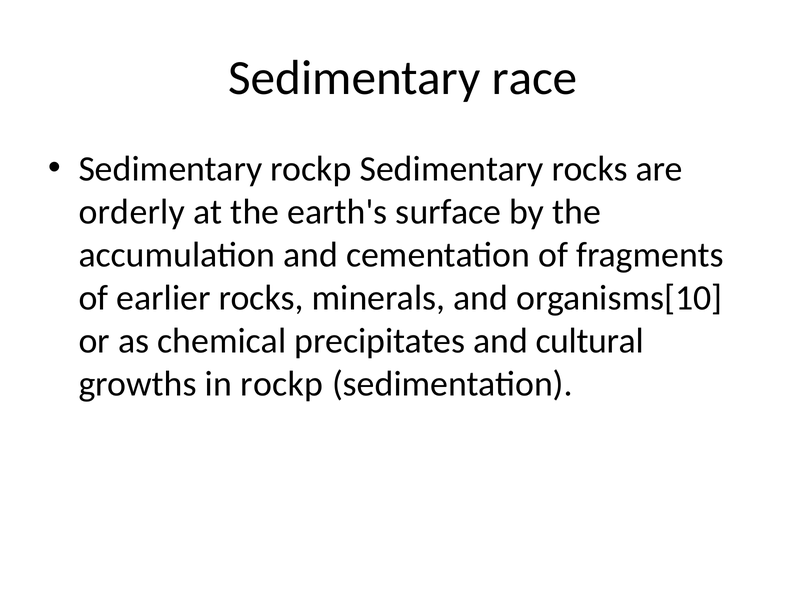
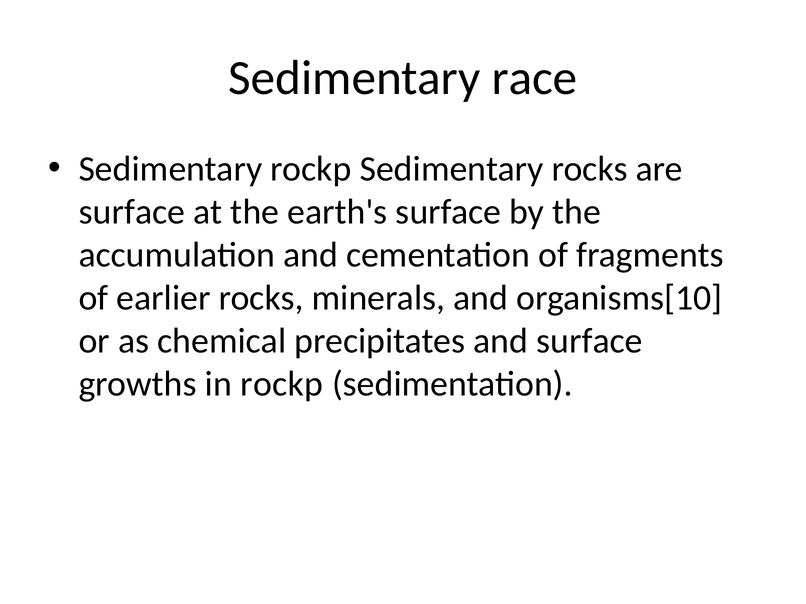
orderly at (132, 212): orderly -> surface
and cultural: cultural -> surface
